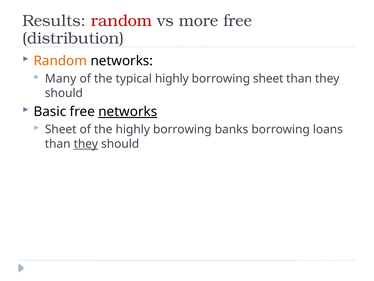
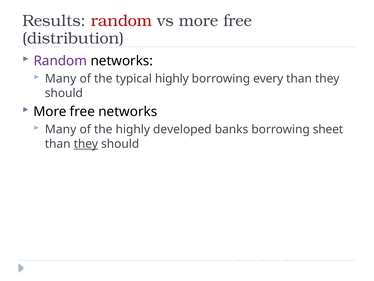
Random at (60, 61) colour: orange -> purple
borrowing sheet: sheet -> every
Basic at (50, 111): Basic -> More
networks at (128, 111) underline: present -> none
Sheet at (61, 129): Sheet -> Many
the highly borrowing: borrowing -> developed
loans: loans -> sheet
